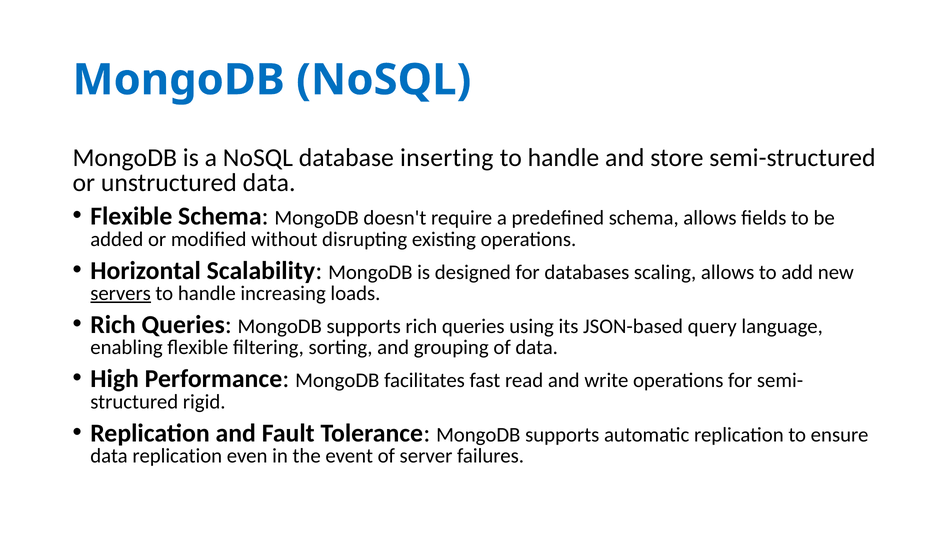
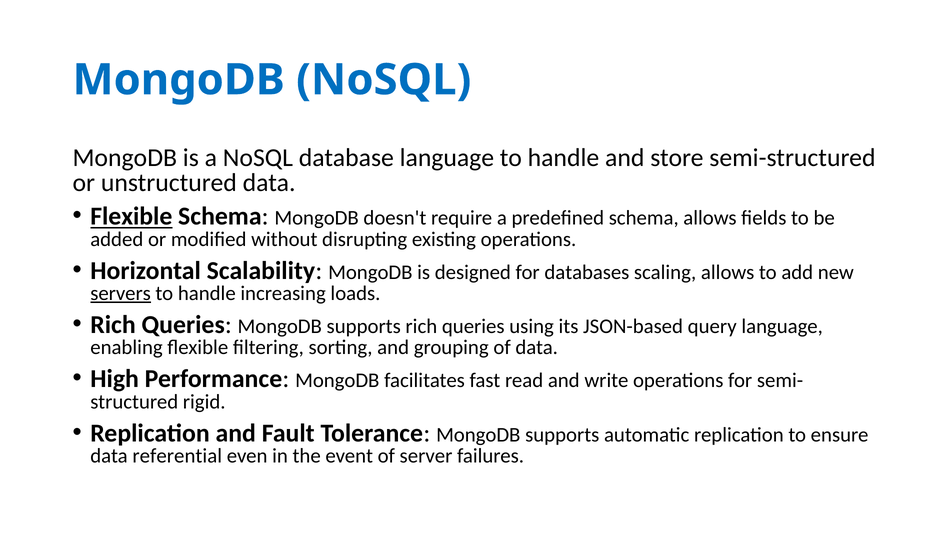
database inserting: inserting -> language
Flexible at (131, 216) underline: none -> present
data replication: replication -> referential
